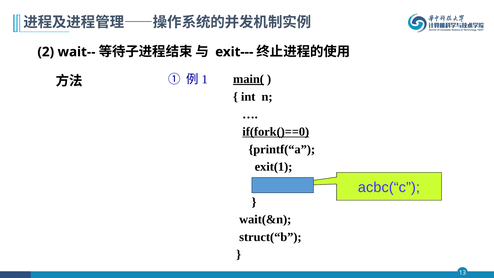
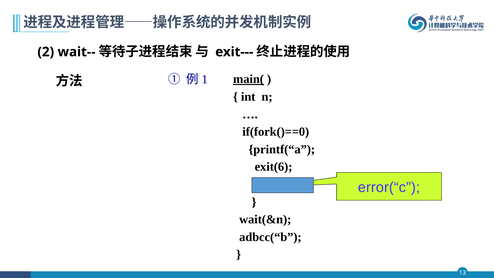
if(fork()==0 underline: present -> none
exit(1: exit(1 -> exit(6
acbc(“c: acbc(“c -> error(“c
struct(“b: struct(“b -> adbcc(“b
